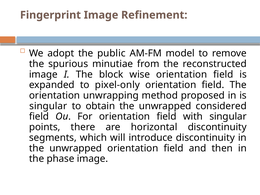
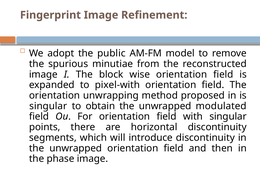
pixel-only: pixel-only -> pixel-with
considered: considered -> modulated
